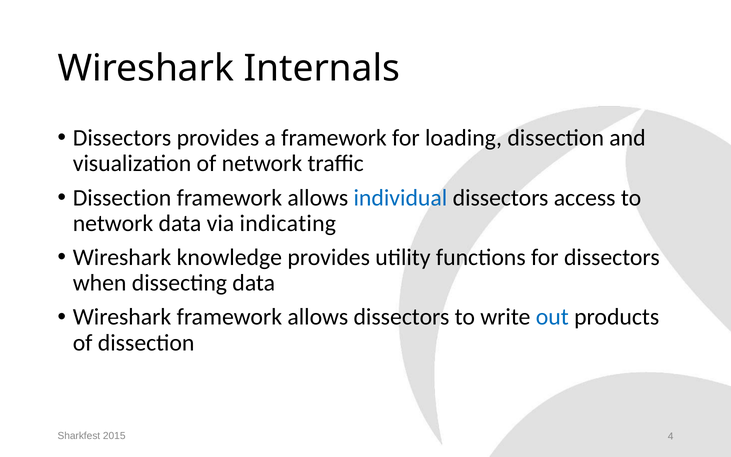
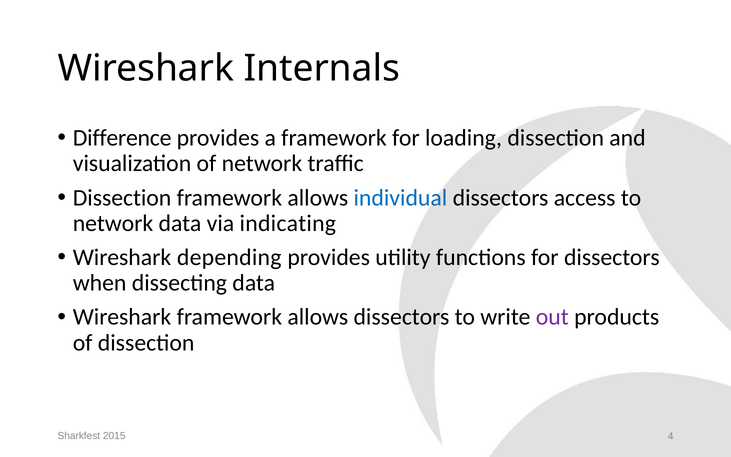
Dissectors at (122, 138): Dissectors -> Difference
knowledge: knowledge -> depending
out colour: blue -> purple
